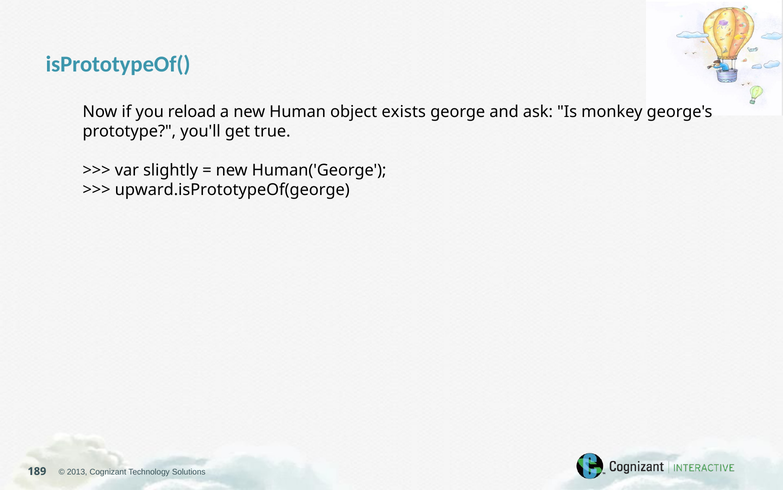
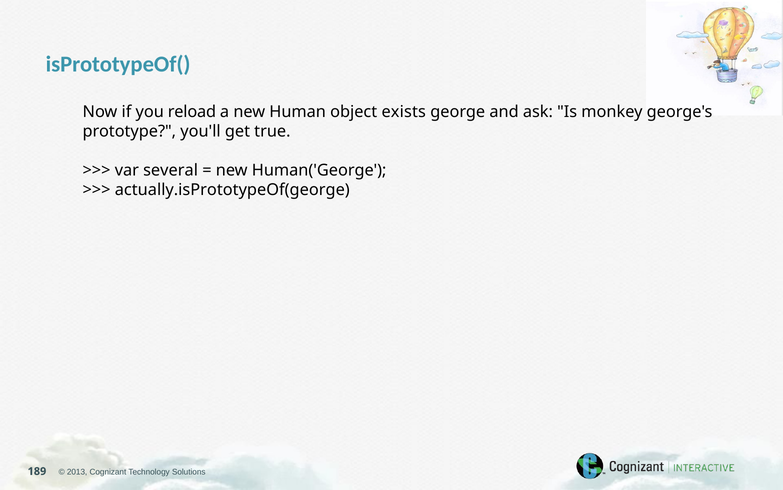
slightly: slightly -> several
upward.isPrototypeOf(george: upward.isPrototypeOf(george -> actually.isPrototypeOf(george
